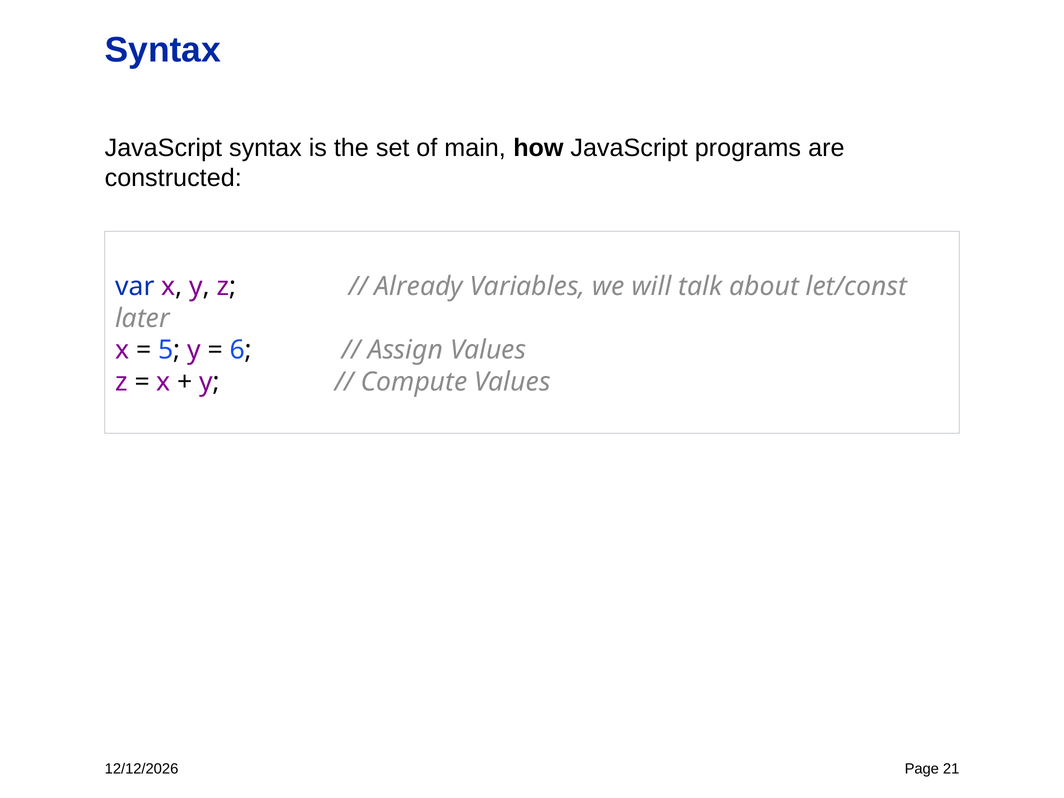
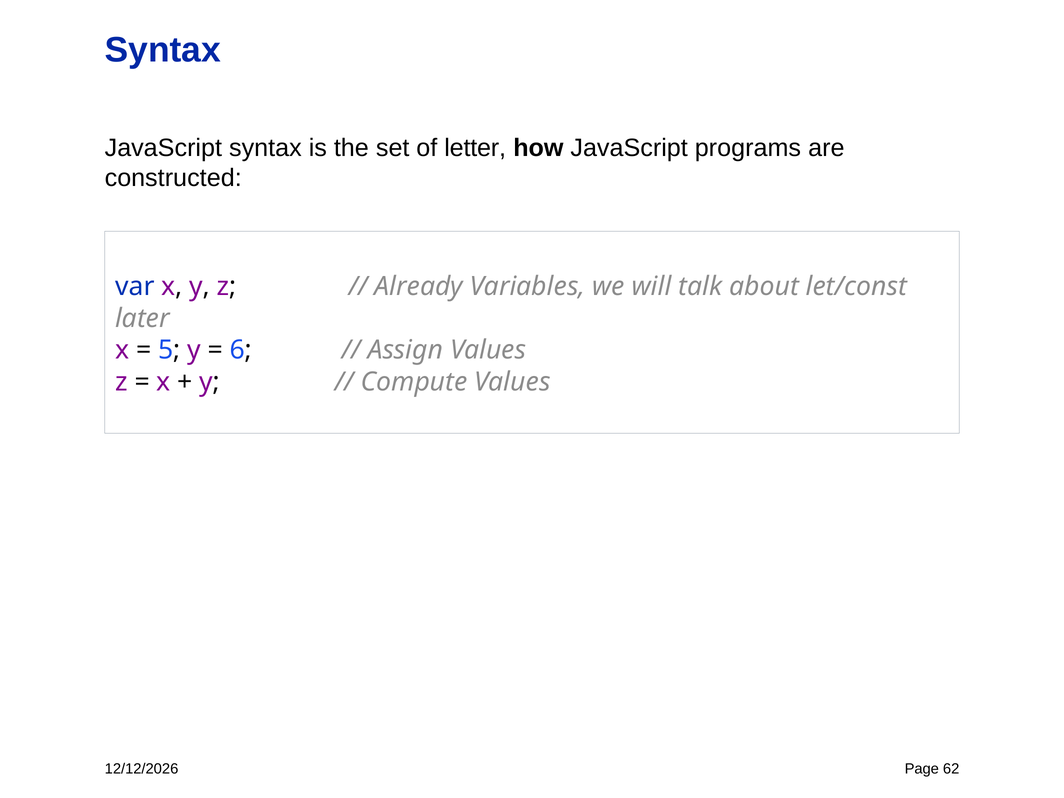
main: main -> letter
21: 21 -> 62
